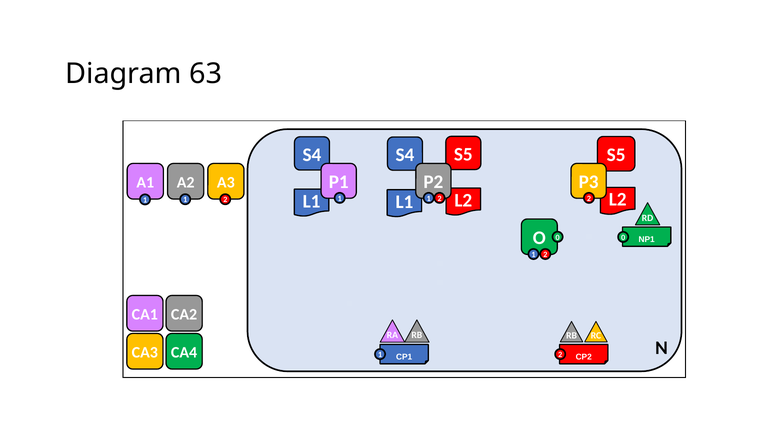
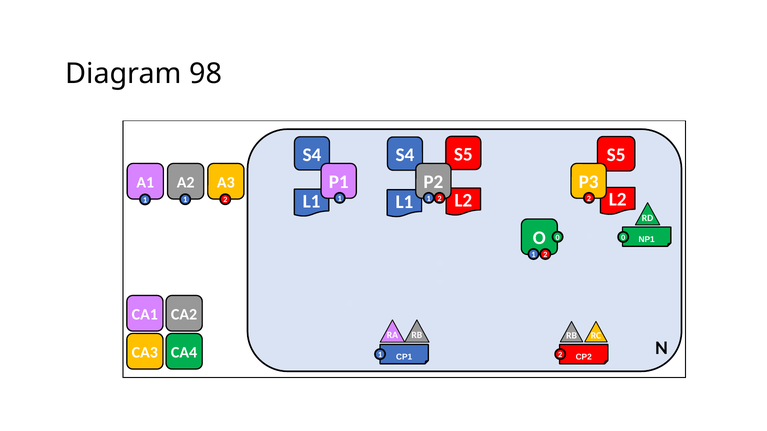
63: 63 -> 98
